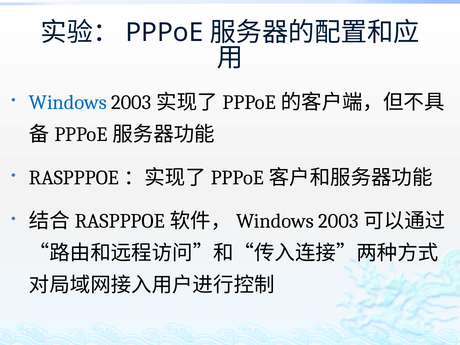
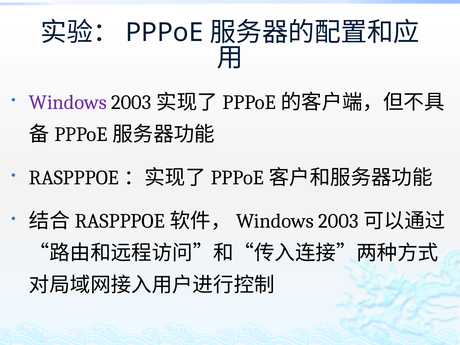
Windows colour: blue -> purple
